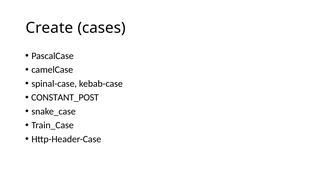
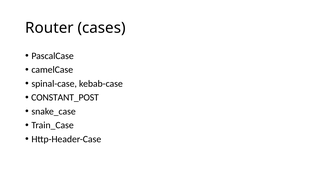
Create: Create -> Router
